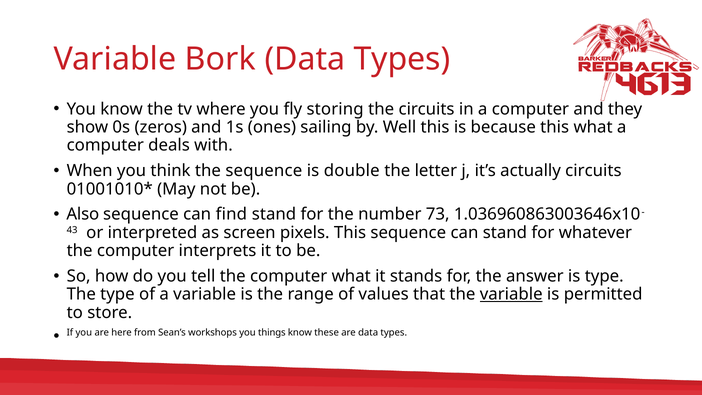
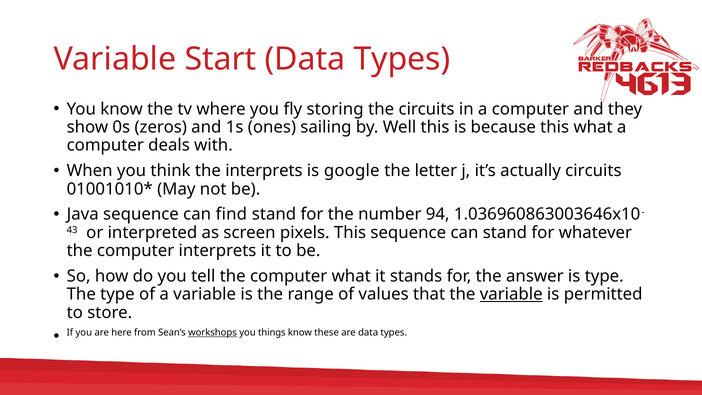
Bork: Bork -> Start
the sequence: sequence -> interprets
double: double -> google
Also: Also -> Java
73: 73 -> 94
workshops underline: none -> present
